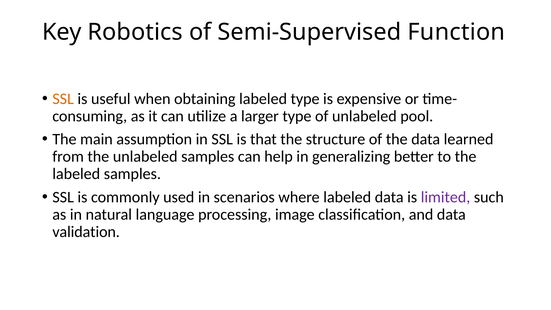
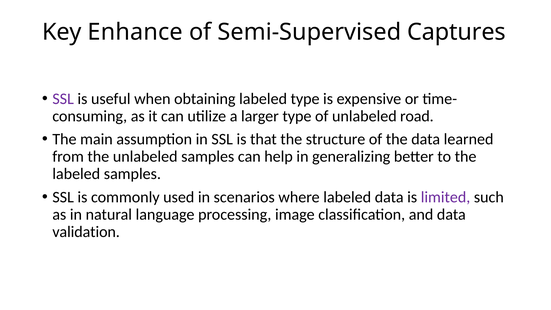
Robotics: Robotics -> Enhance
Function: Function -> Captures
SSL at (63, 99) colour: orange -> purple
pool: pool -> road
